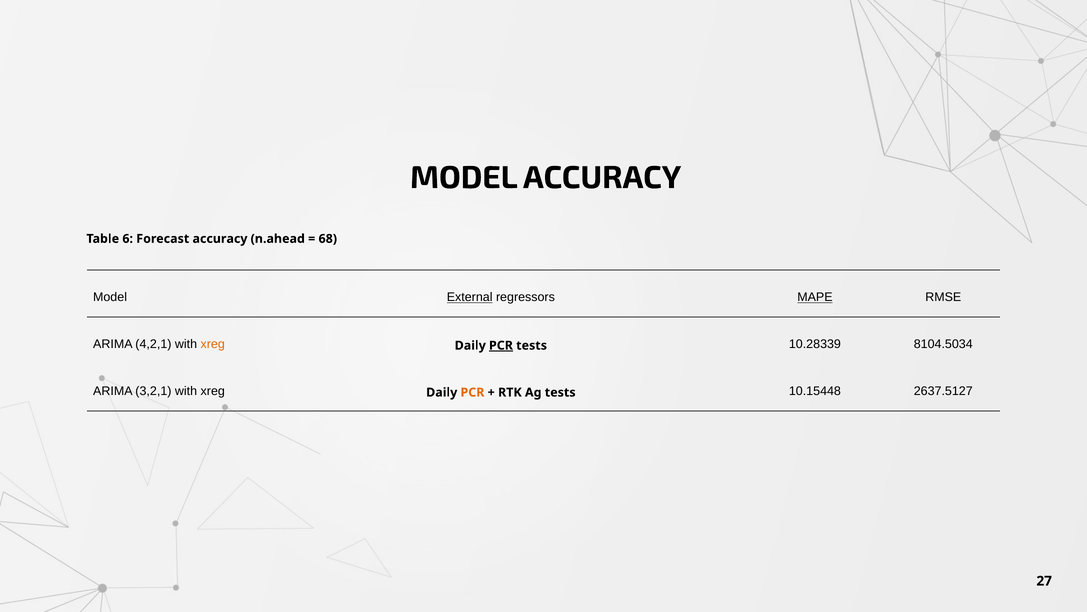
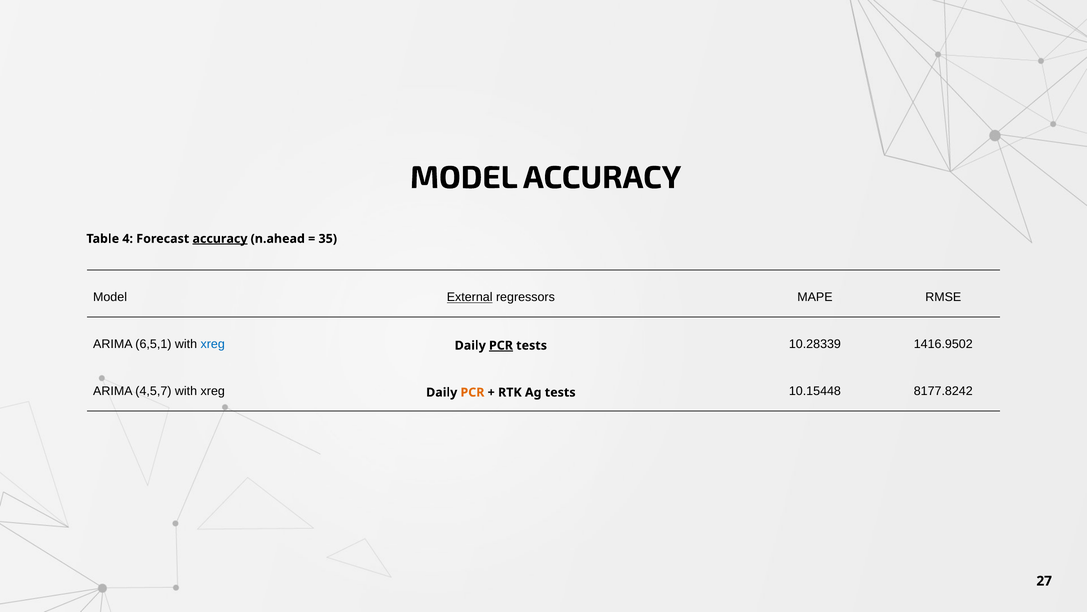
6: 6 -> 4
accuracy at (220, 239) underline: none -> present
68: 68 -> 35
MAPE underline: present -> none
4,2,1: 4,2,1 -> 6,5,1
xreg at (213, 344) colour: orange -> blue
8104.5034: 8104.5034 -> 1416.9502
3,2,1: 3,2,1 -> 4,5,7
2637.5127: 2637.5127 -> 8177.8242
